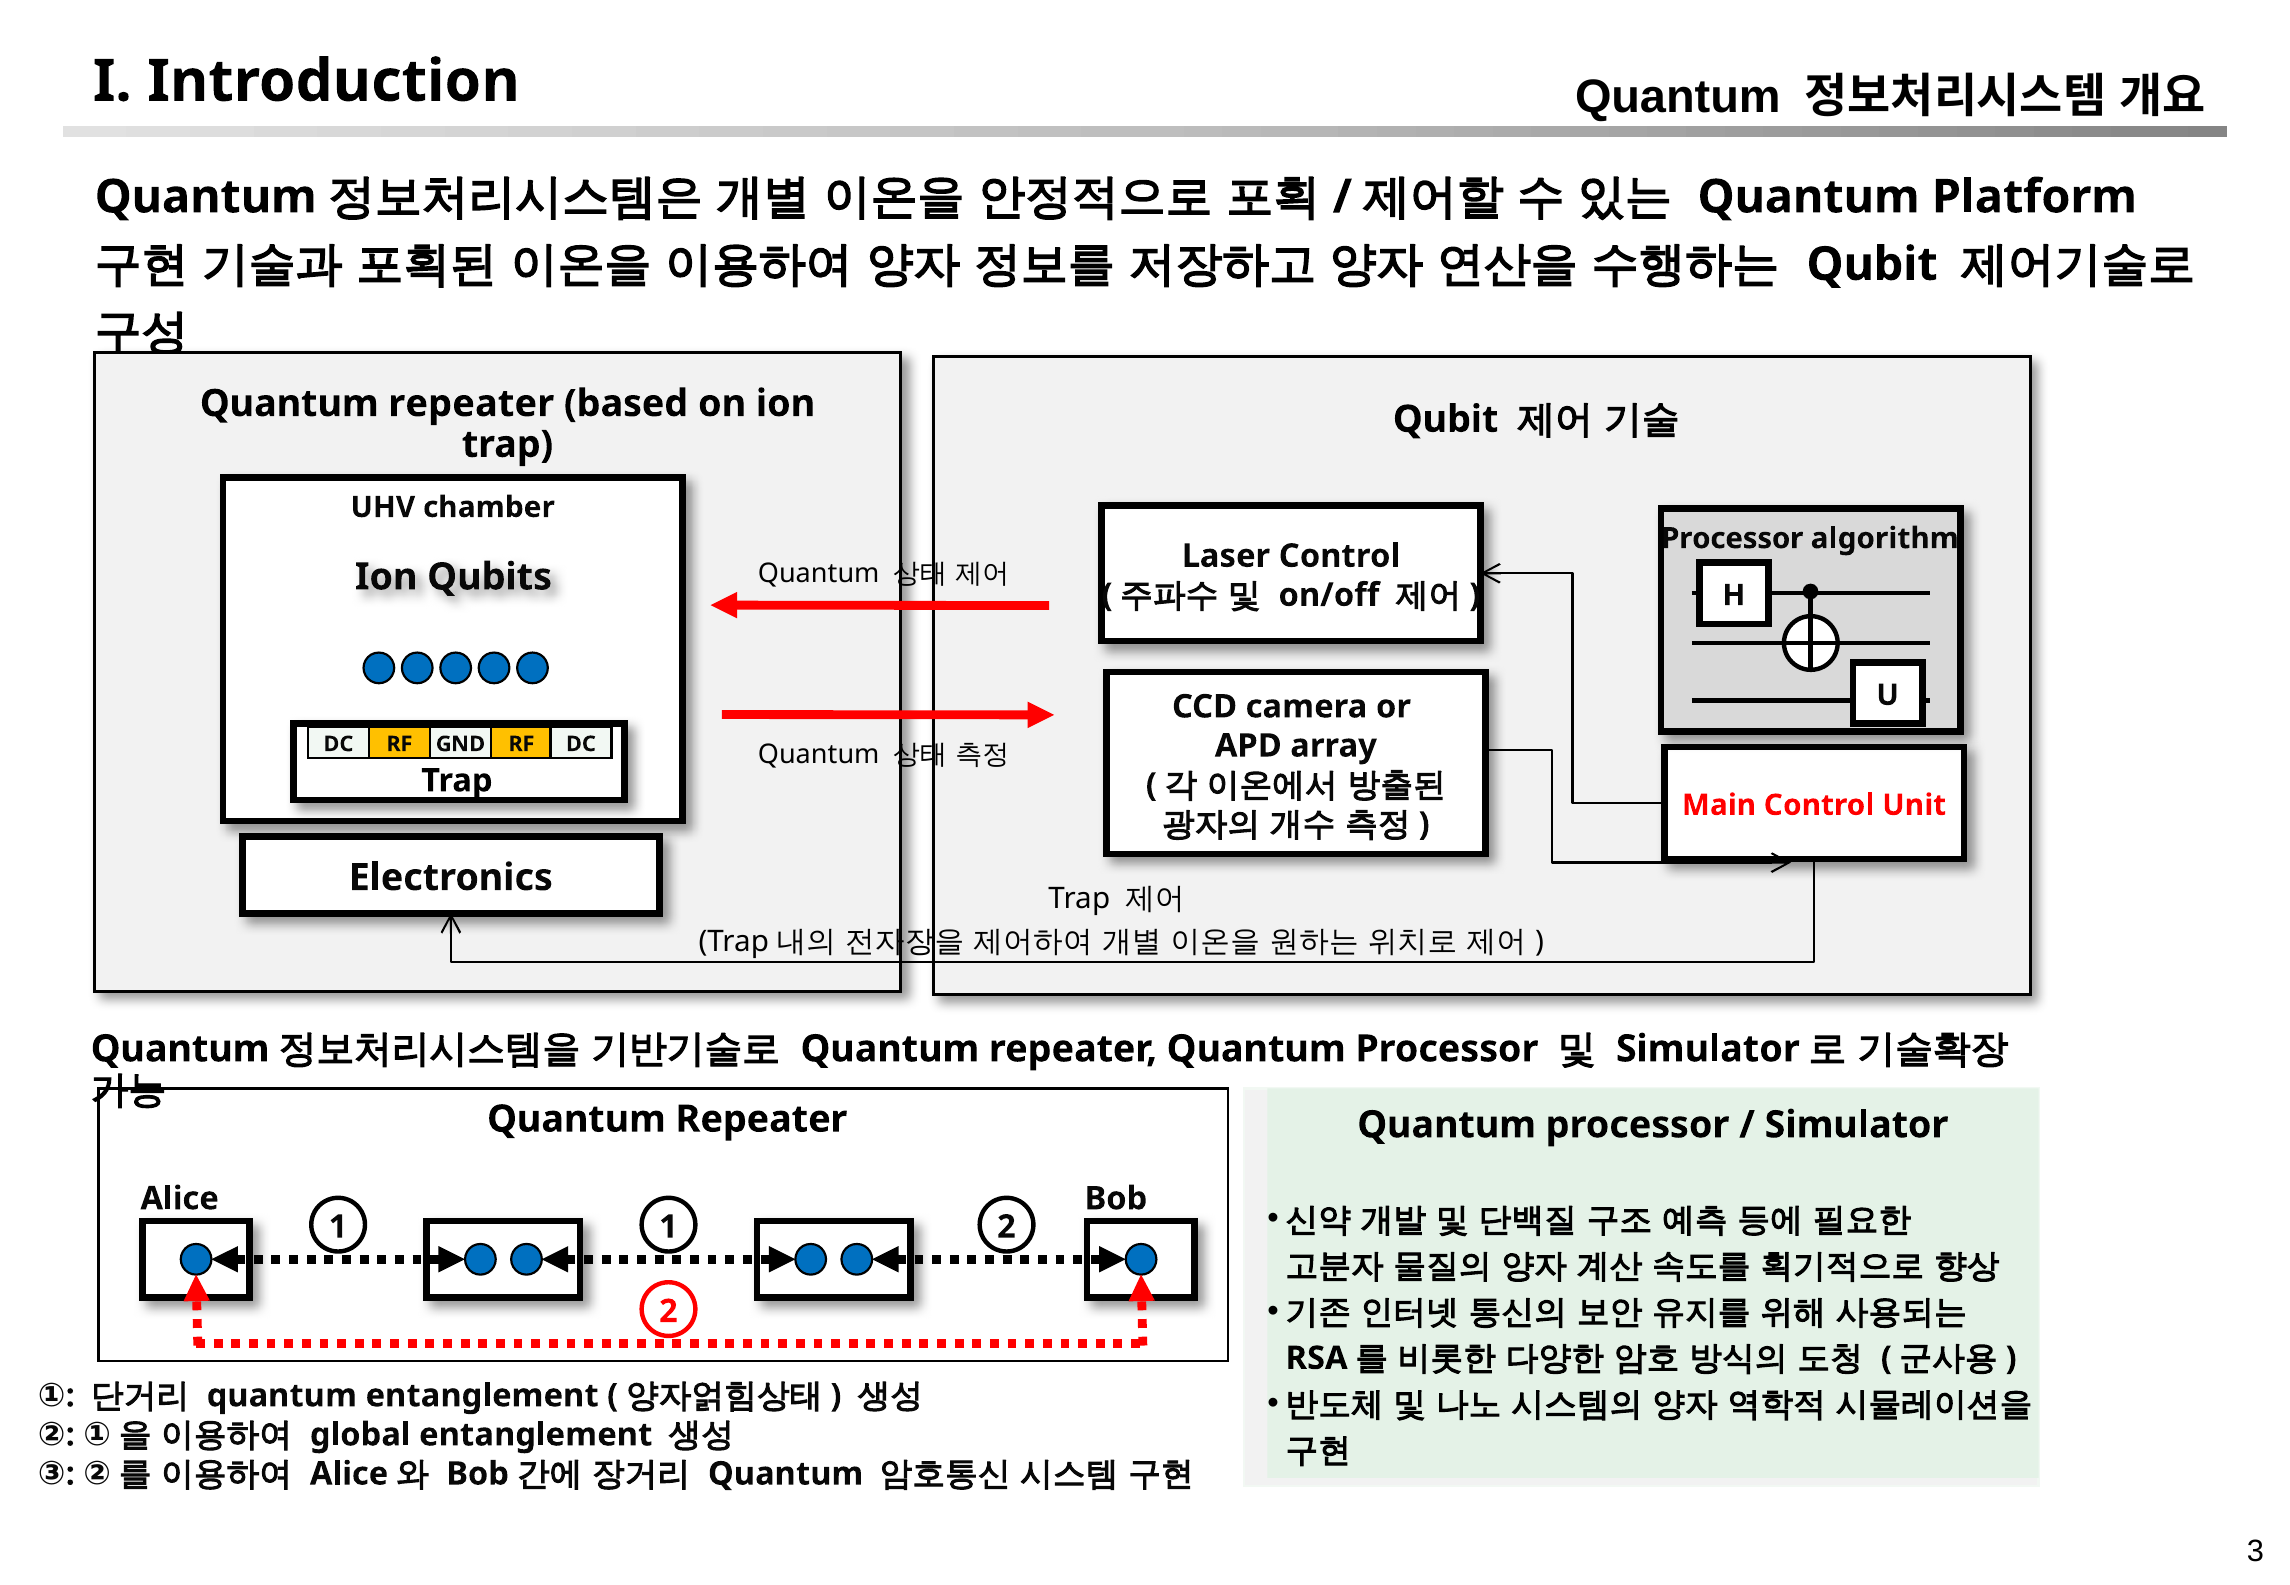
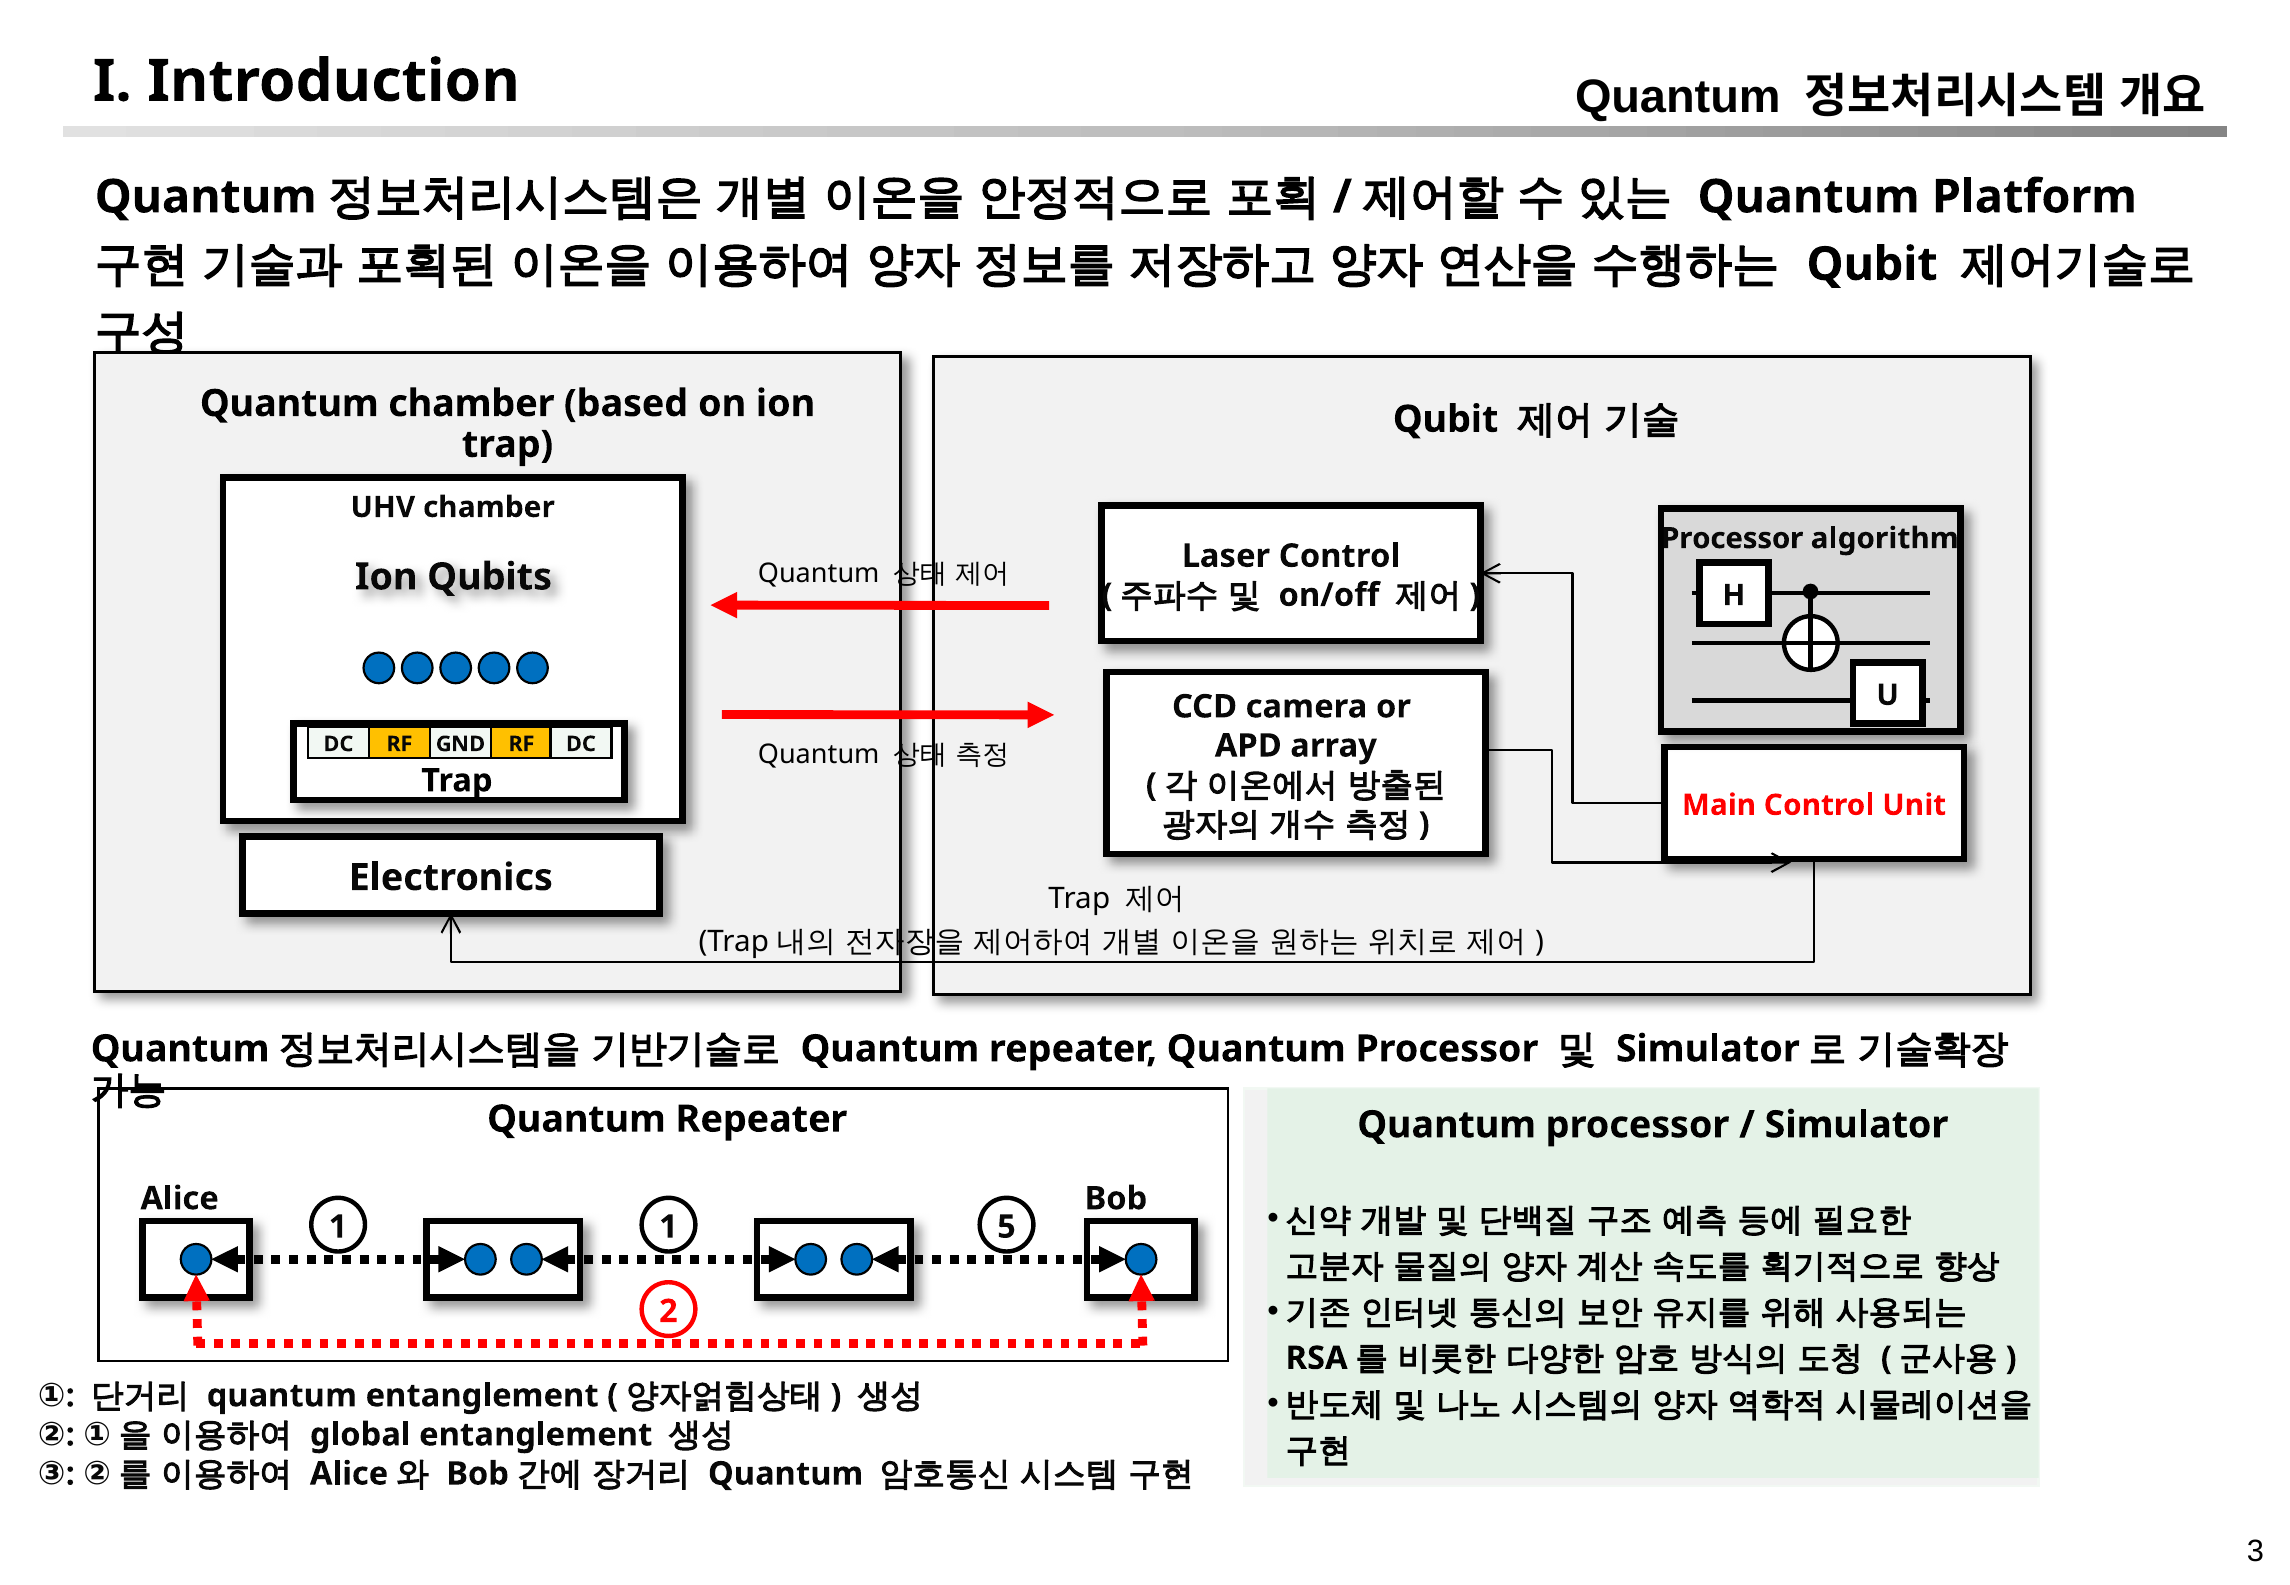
repeater at (471, 404): repeater -> chamber
1 2: 2 -> 5
